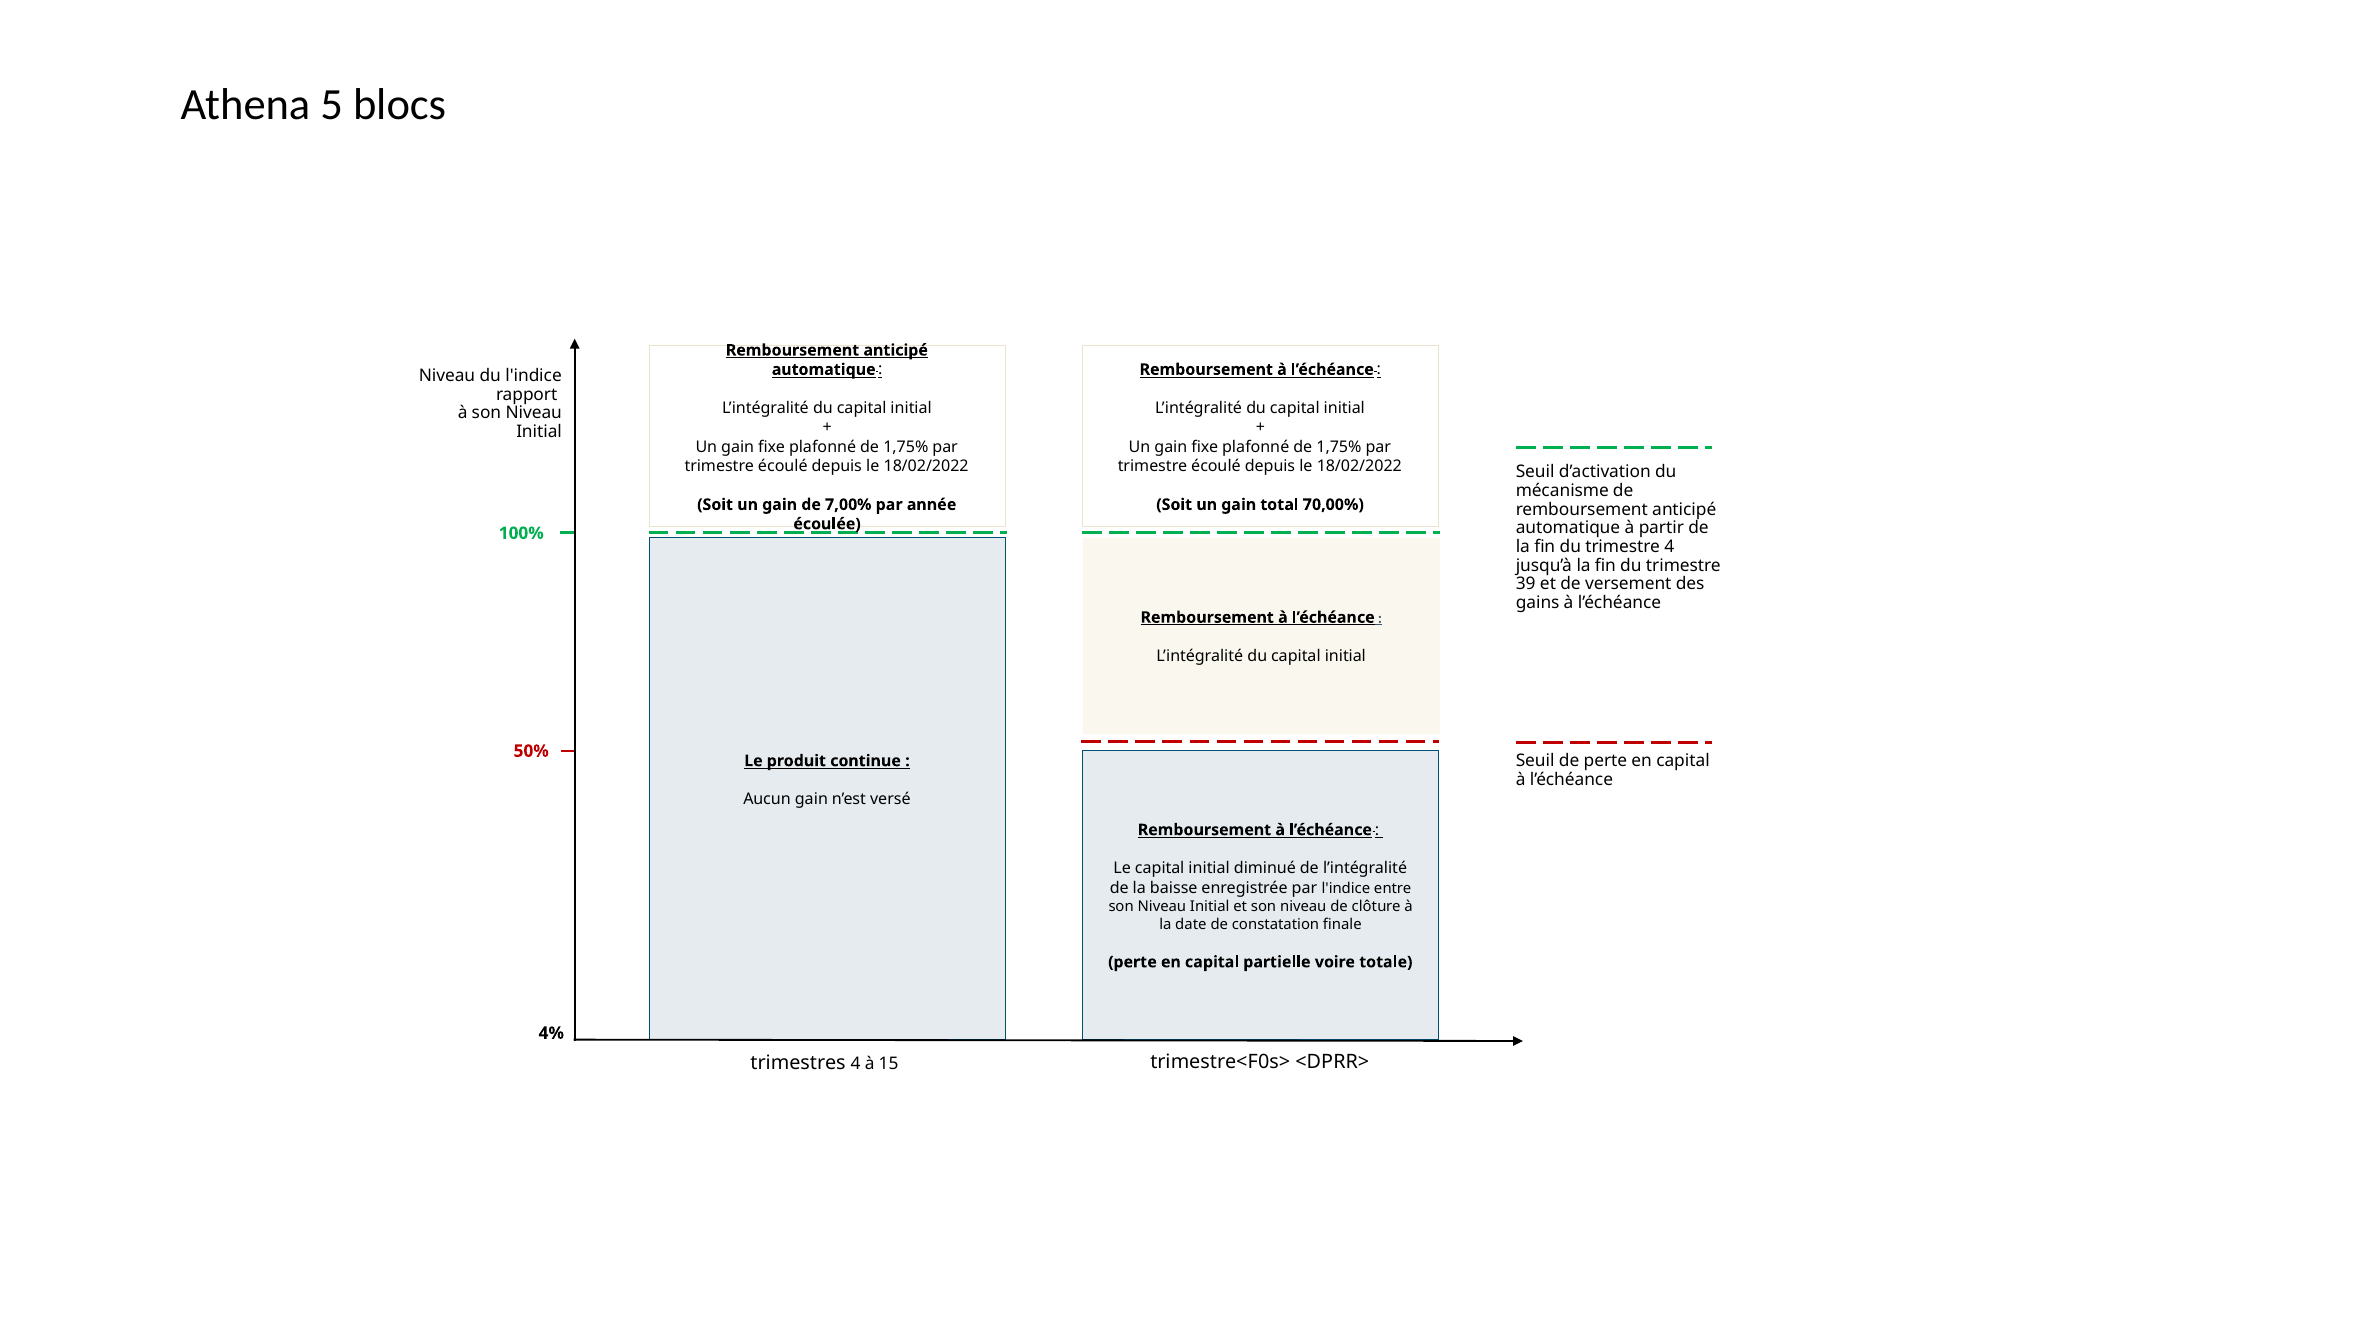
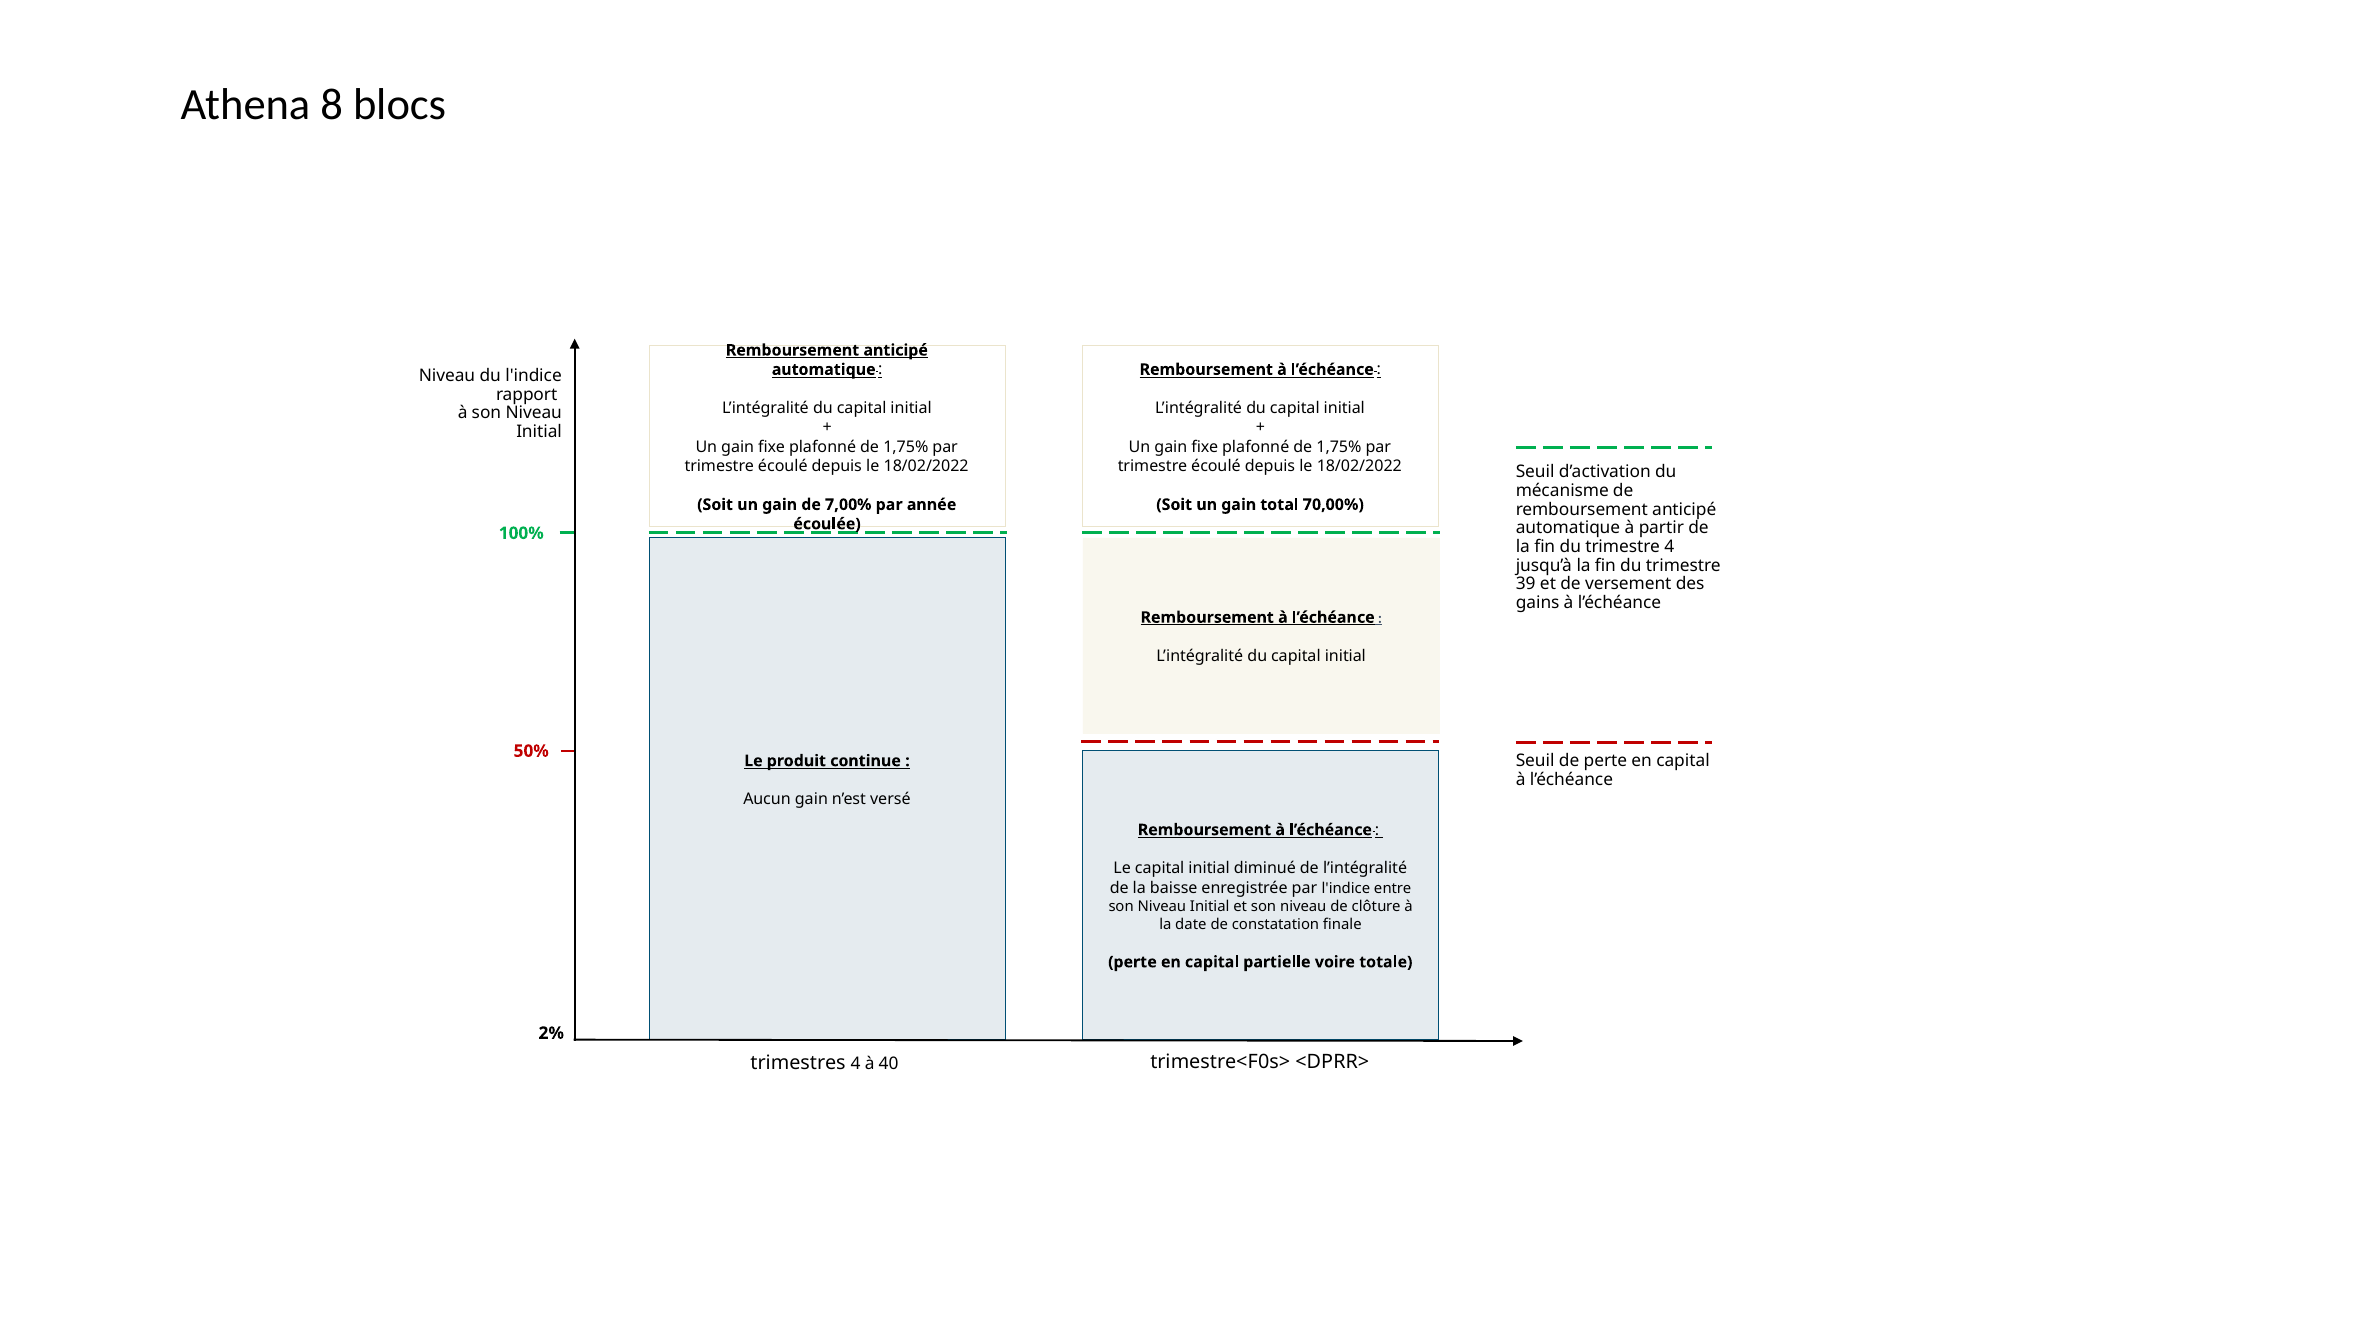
5: 5 -> 8
4%: 4% -> 2%
15: 15 -> 40
